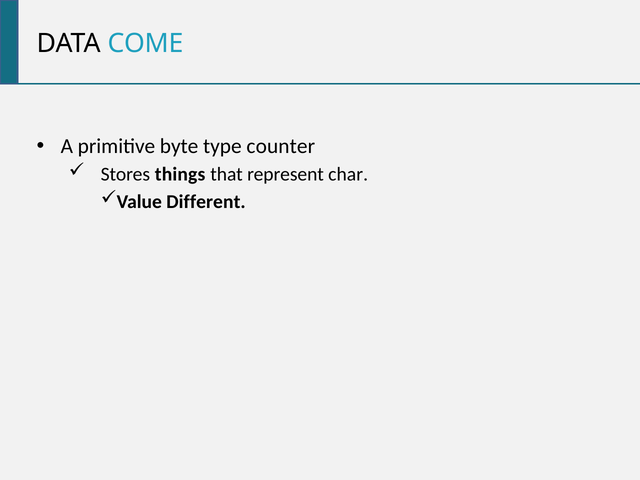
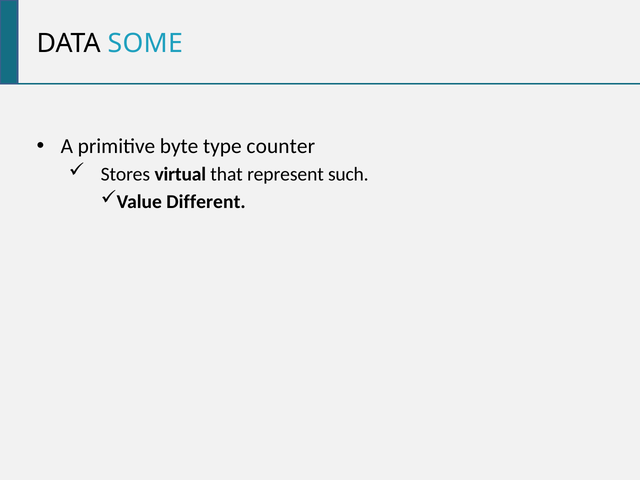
COME: COME -> SOME
things: things -> virtual
char: char -> such
